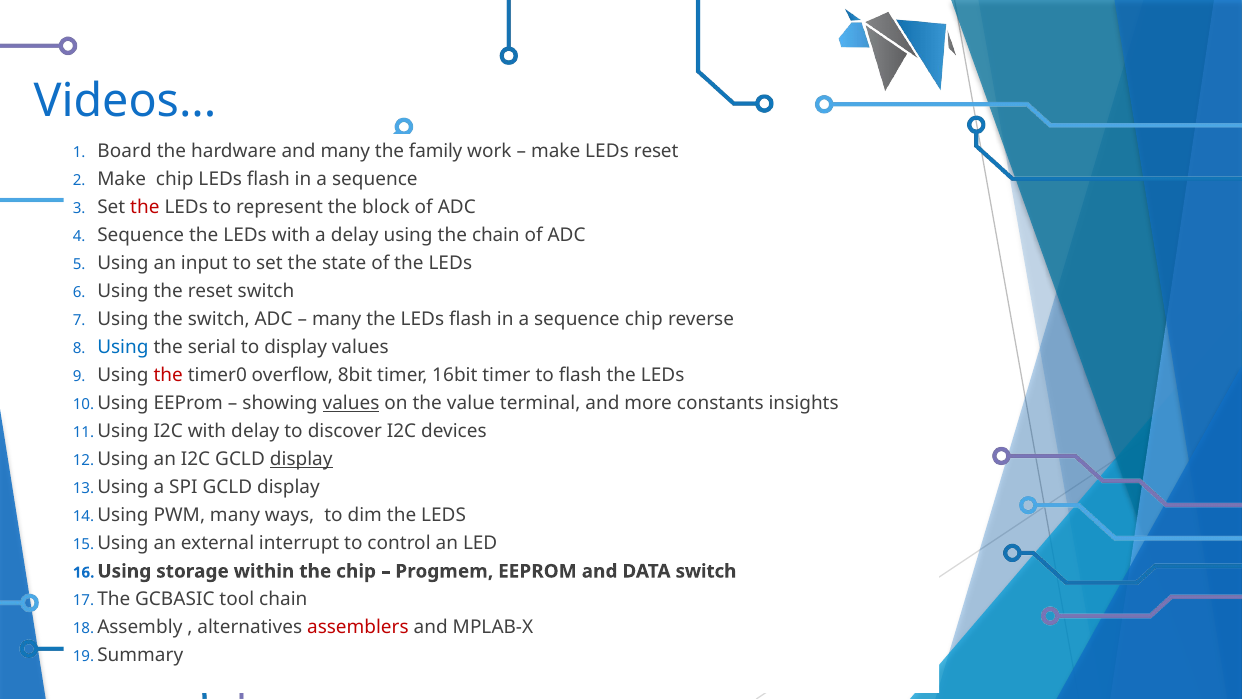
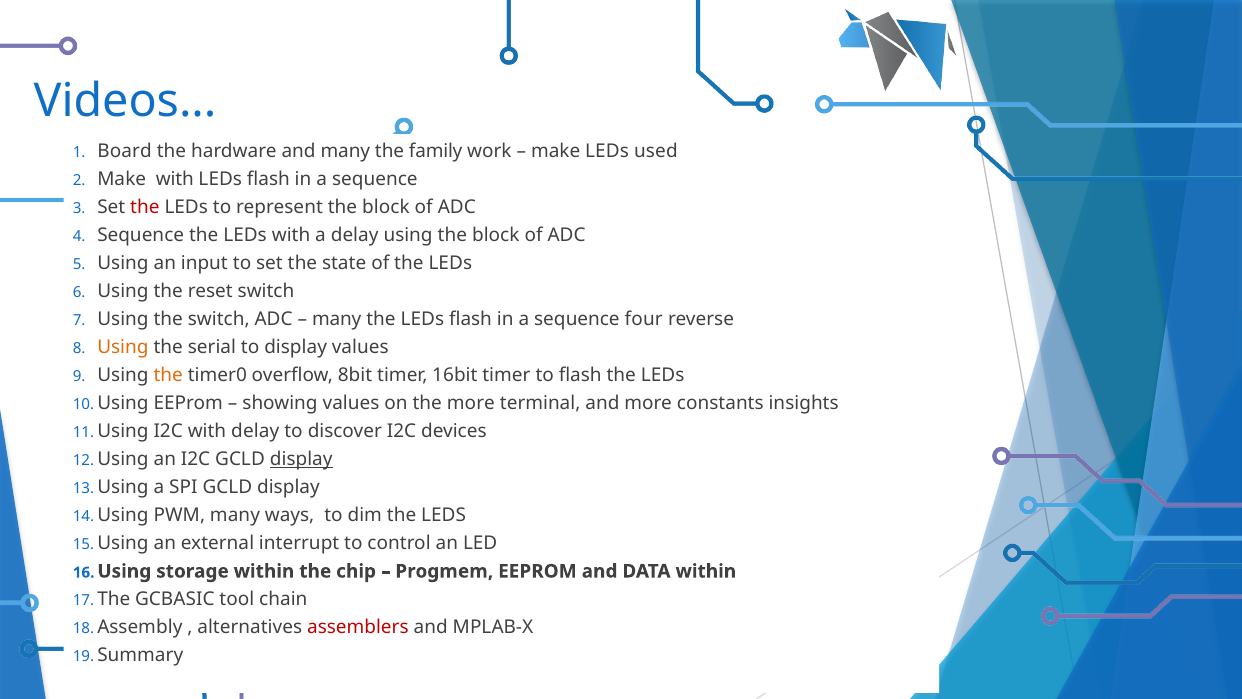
LEDs reset: reset -> used
Make chip: chip -> with
using the chain: chain -> block
sequence chip: chip -> four
Using at (123, 347) colour: blue -> orange
the at (168, 375) colour: red -> orange
values at (351, 403) underline: present -> none
the value: value -> more
DATA switch: switch -> within
